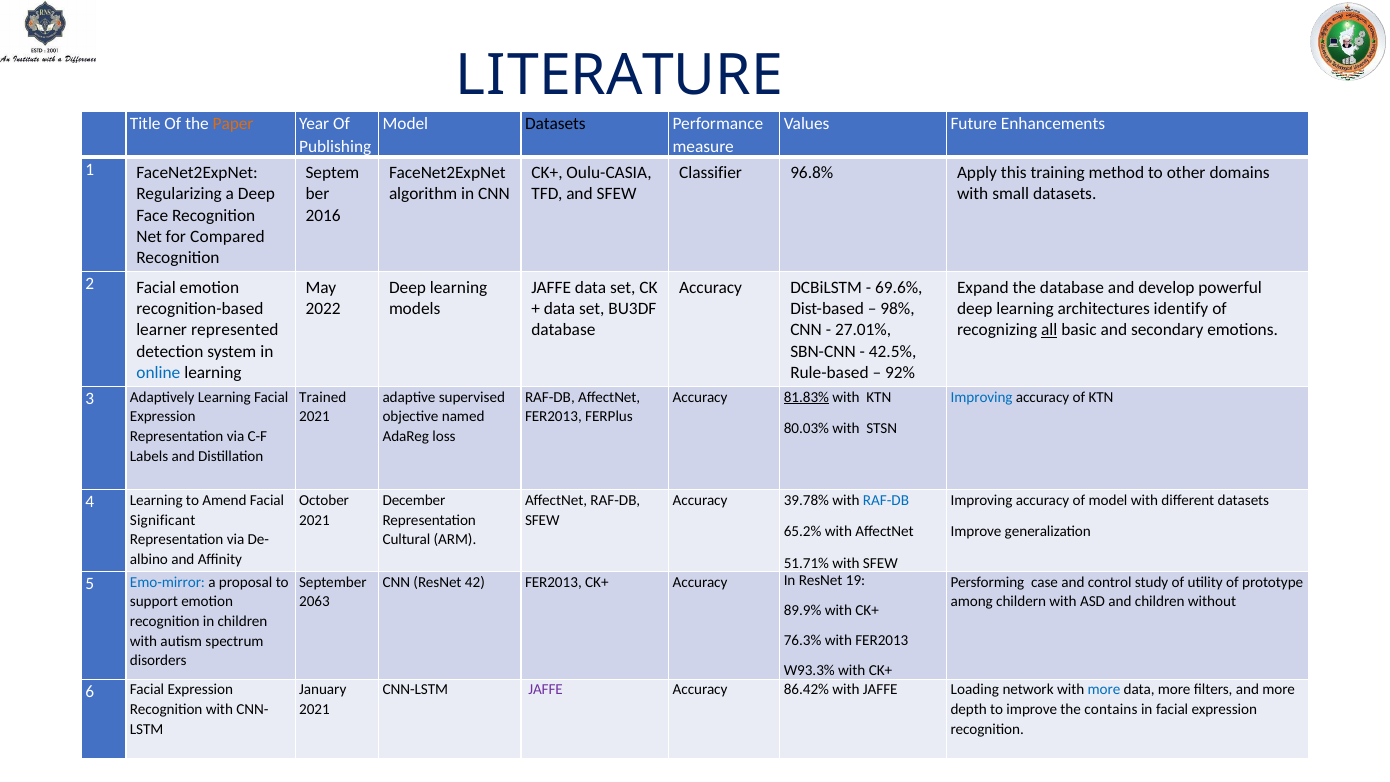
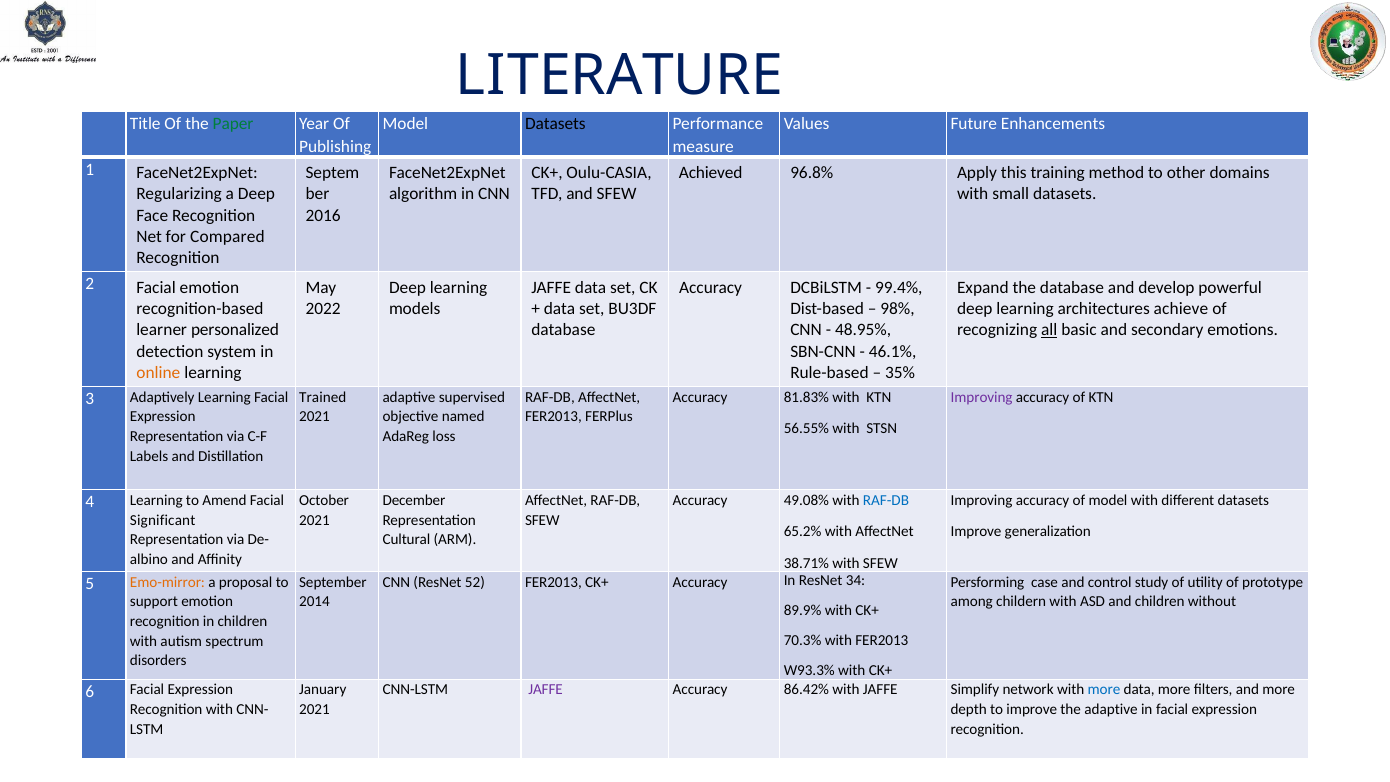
Paper colour: orange -> green
Classifier: Classifier -> Achieved
69.6%: 69.6% -> 99.4%
identify: identify -> achieve
represented: represented -> personalized
27.01%: 27.01% -> 48.95%
42.5%: 42.5% -> 46.1%
online colour: blue -> orange
92%: 92% -> 35%
81.83% underline: present -> none
Improving at (982, 397) colour: blue -> purple
80.03%: 80.03% -> 56.55%
39.78%: 39.78% -> 49.08%
51.71%: 51.71% -> 38.71%
42: 42 -> 52
19: 19 -> 34
Emo-mirror colour: blue -> orange
2063: 2063 -> 2014
76.3%: 76.3% -> 70.3%
Loading: Loading -> Simplify
the contains: contains -> adaptive
